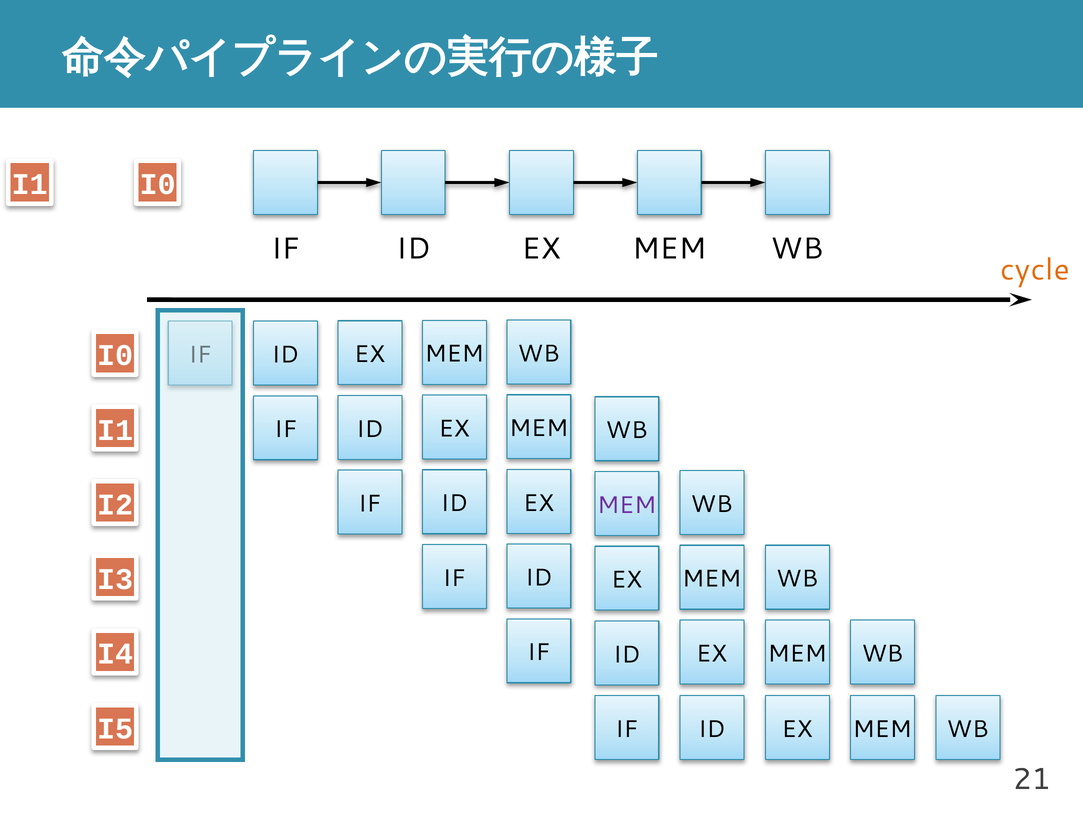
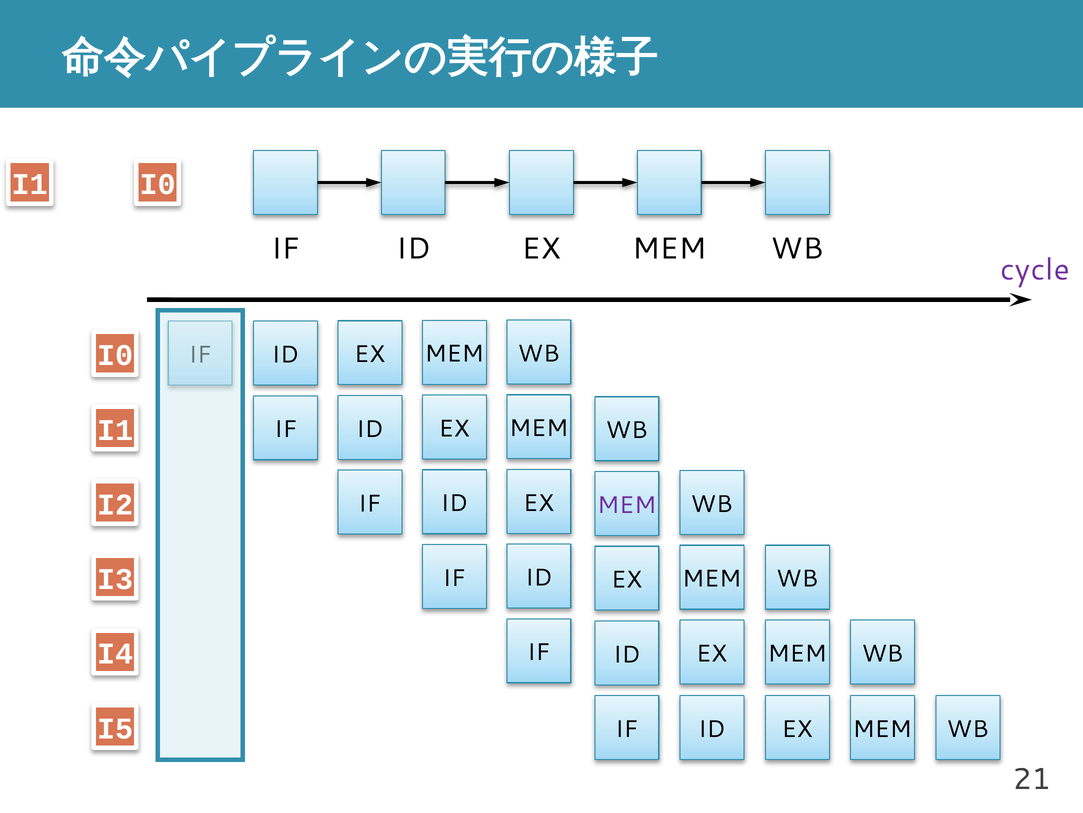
cycle colour: orange -> purple
